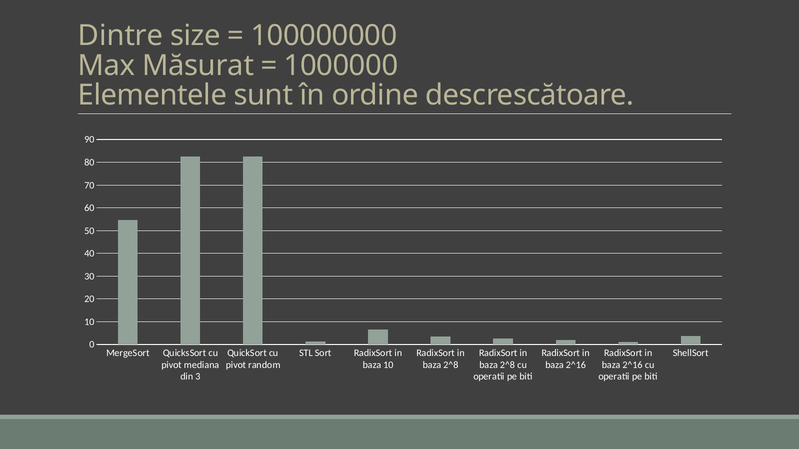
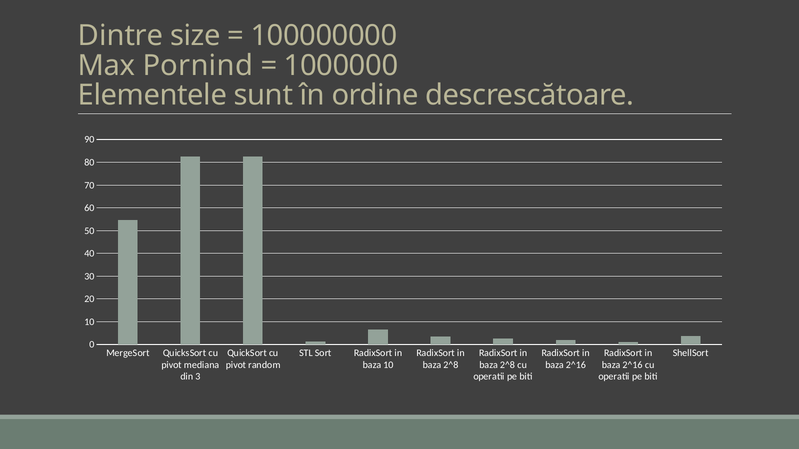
Măsurat: Măsurat -> Pornind
